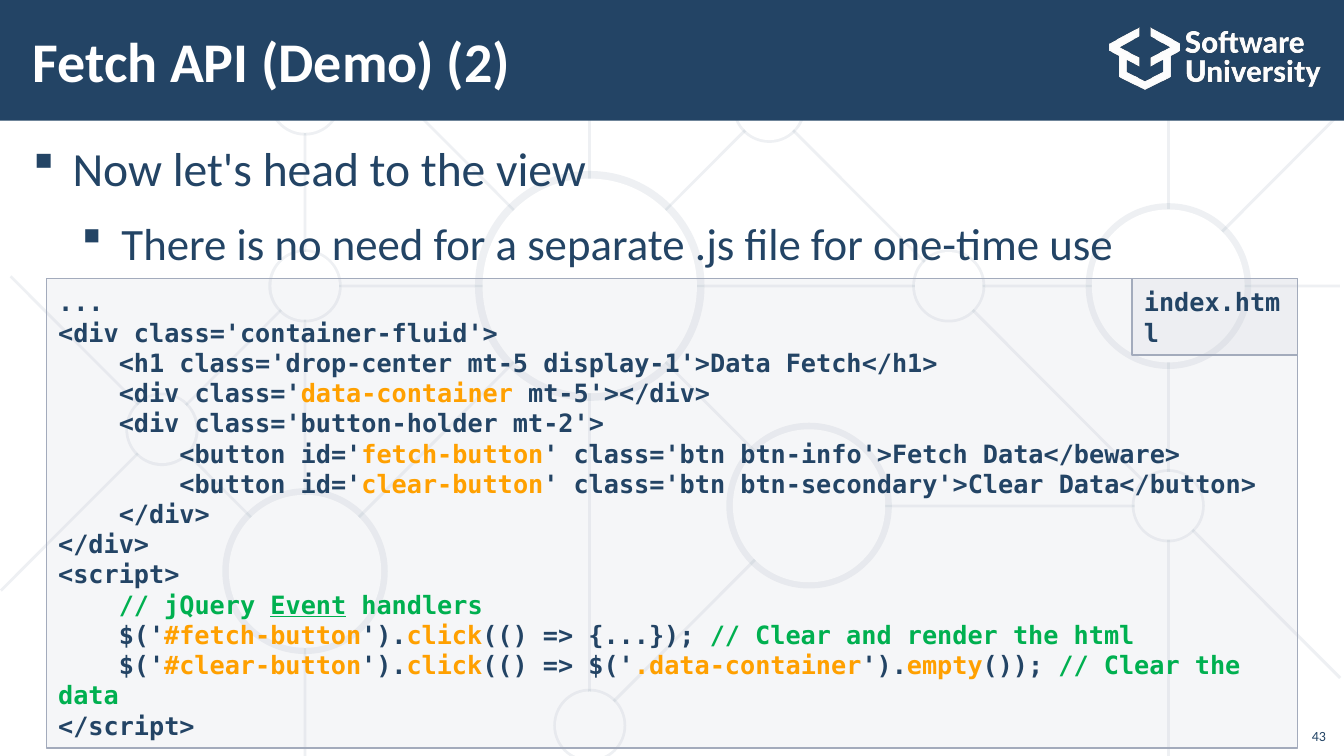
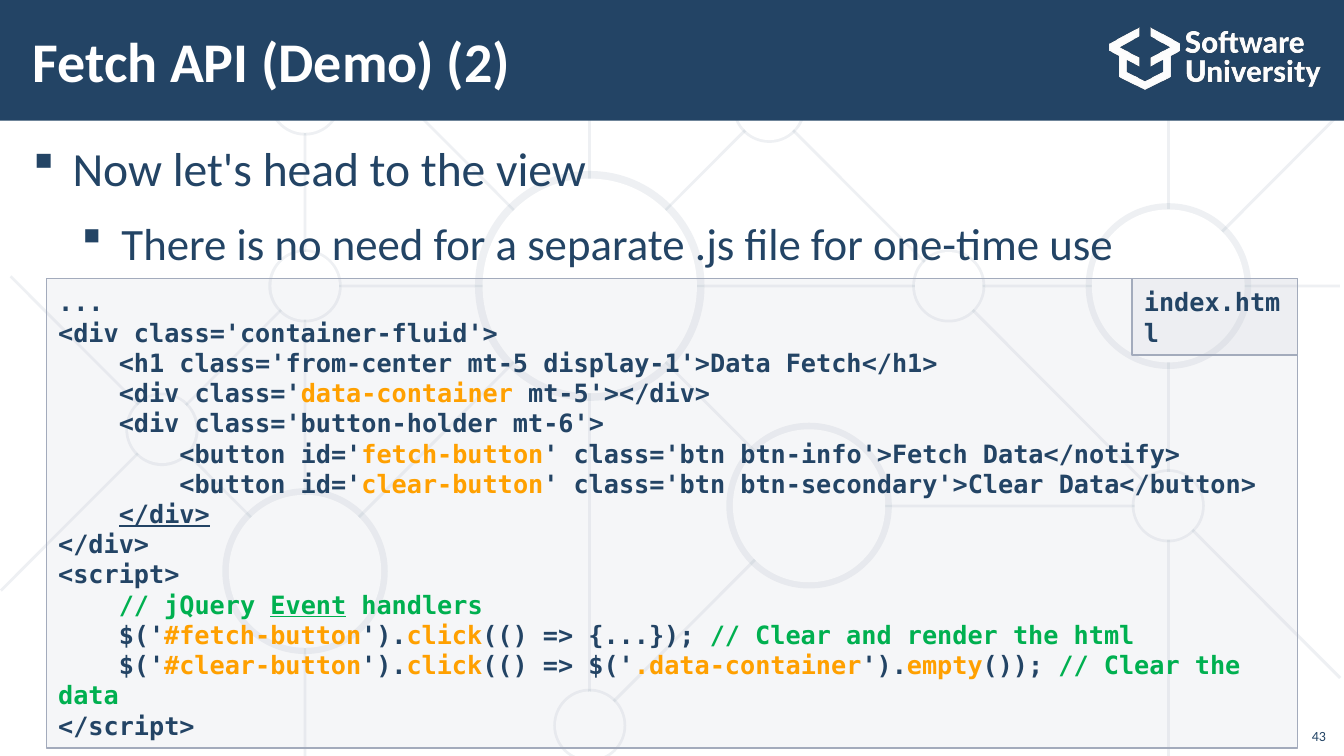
class='drop-center: class='drop-center -> class='from-center
mt-2'>: mt-2'> -> mt-6'>
Data</beware>: Data</beware> -> Data</notify>
</div> at (164, 515) underline: none -> present
